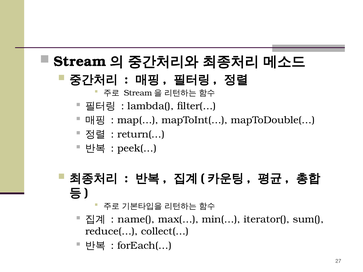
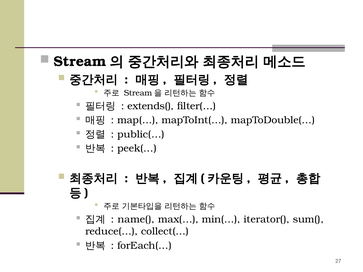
lambda(: lambda( -> extends(
return(…: return(… -> public(…
